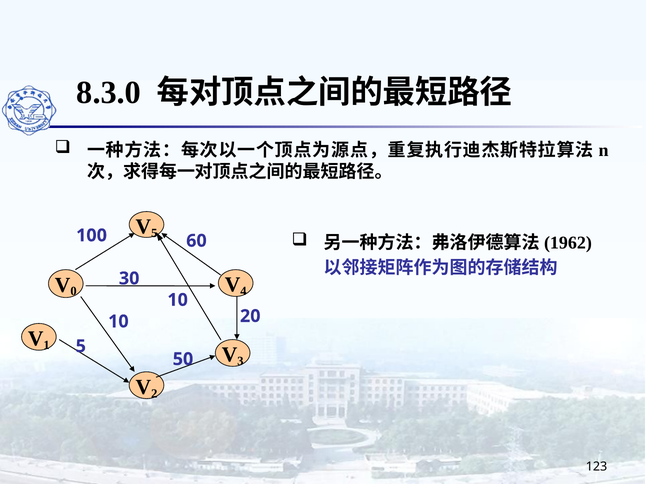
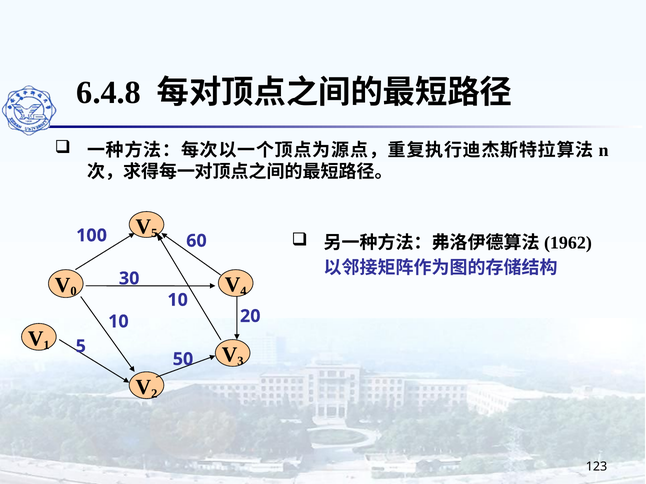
8.3.0: 8.3.0 -> 6.4.8
